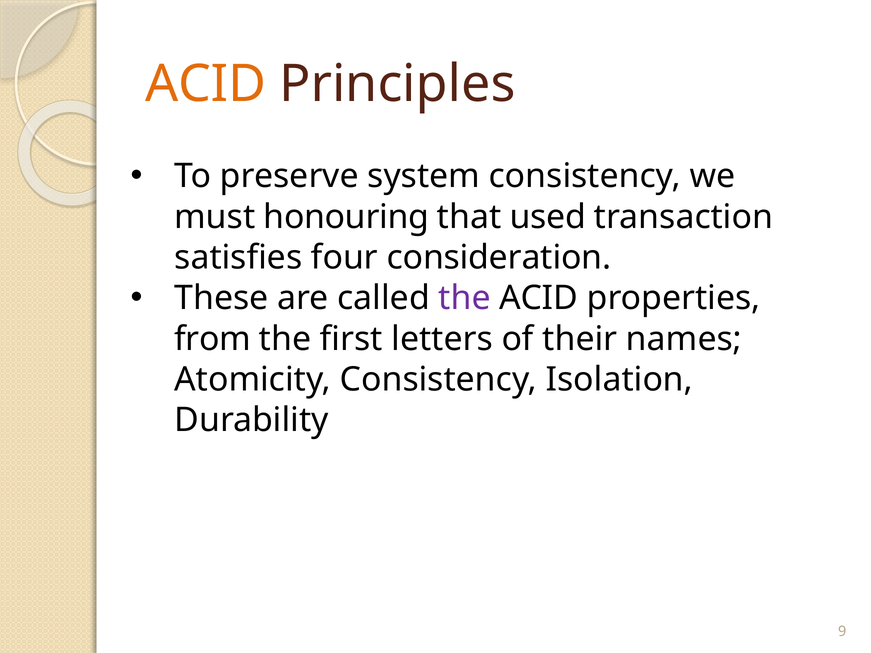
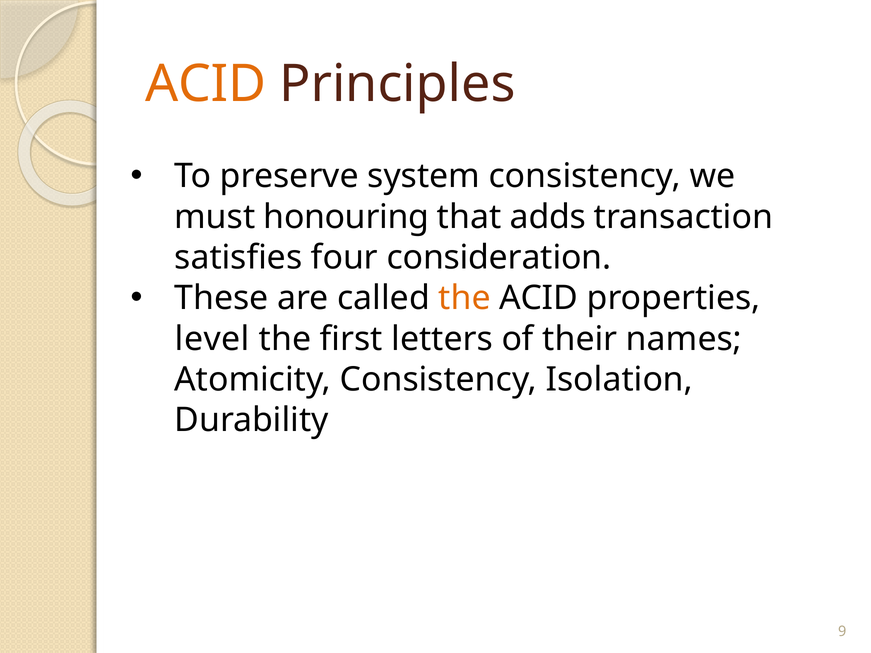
used: used -> adds
the at (465, 298) colour: purple -> orange
from: from -> level
